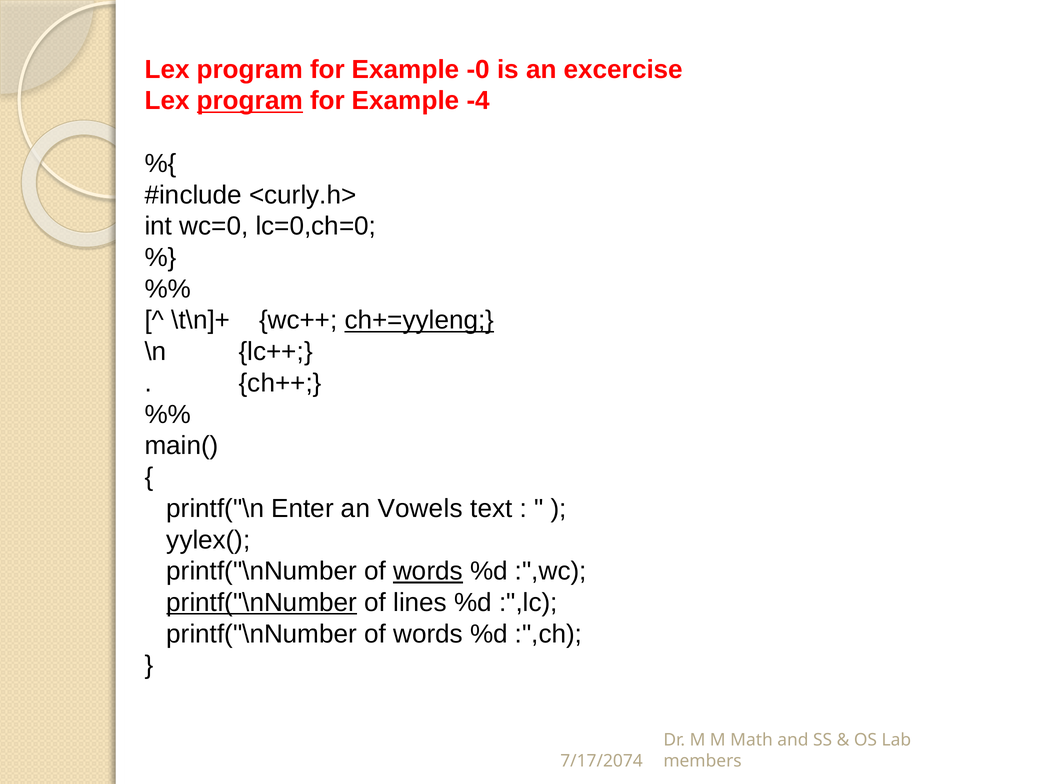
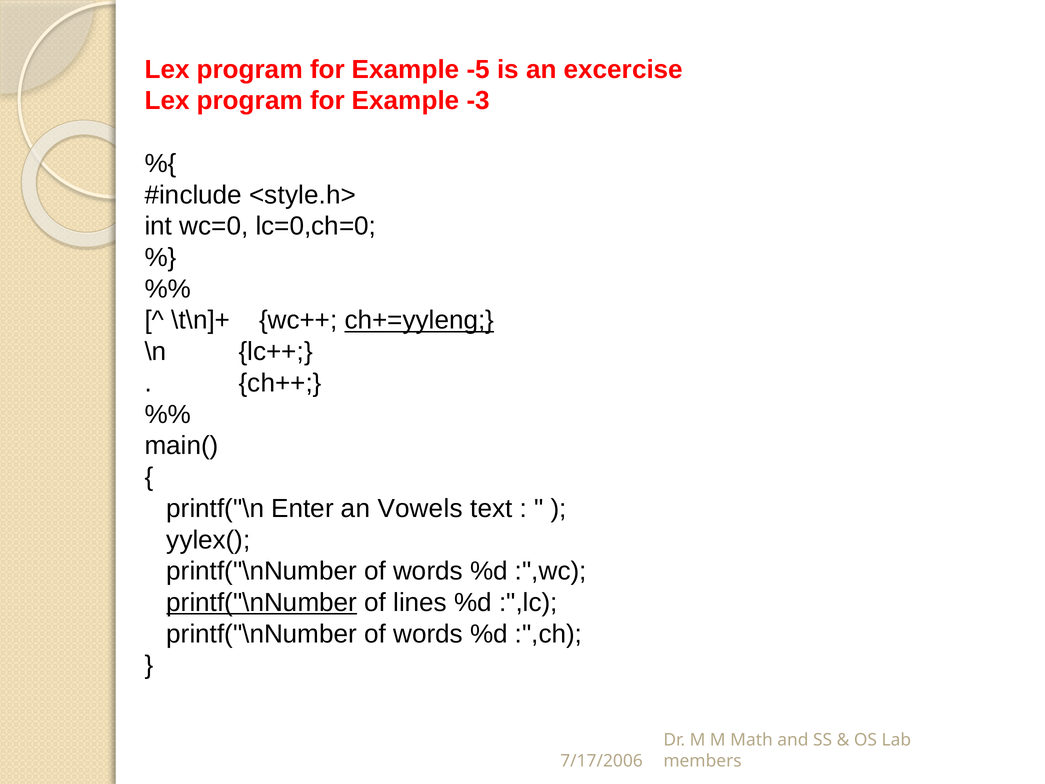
-0: -0 -> -5
program at (250, 101) underline: present -> none
-4: -4 -> -3
<curly.h>: <curly.h> -> <style.h>
words at (428, 571) underline: present -> none
7/17/2074: 7/17/2074 -> 7/17/2006
